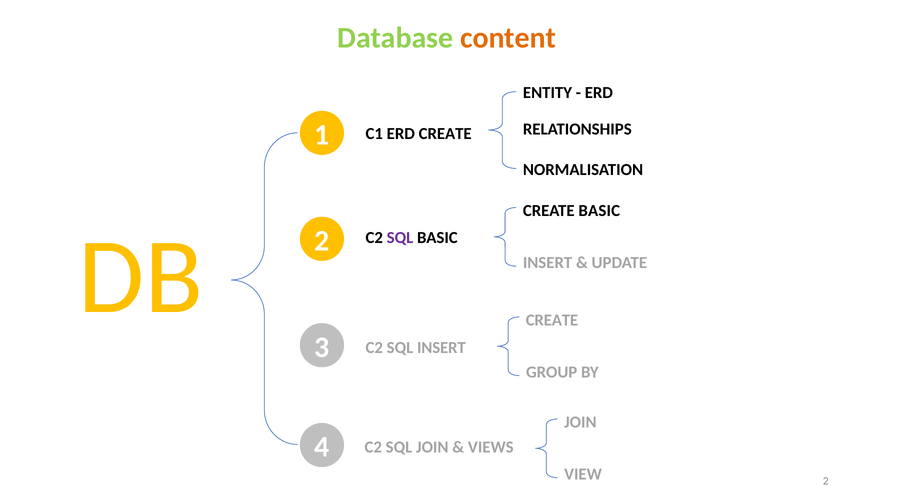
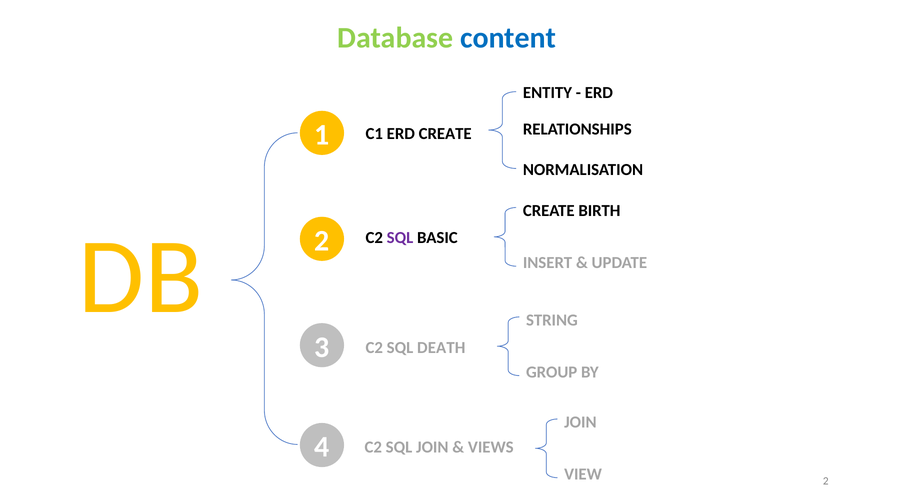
content colour: orange -> blue
CREATE BASIC: BASIC -> BIRTH
CREATE at (552, 320): CREATE -> STRING
SQL INSERT: INSERT -> DEATH
